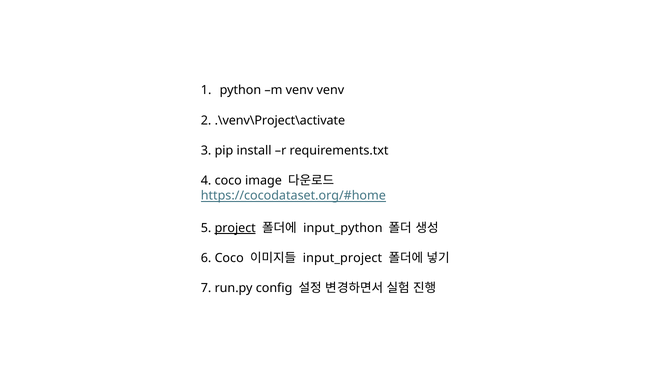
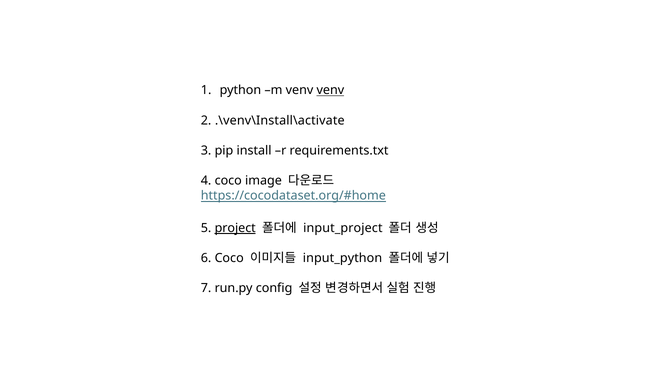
venv at (330, 90) underline: none -> present
.\venv\Project\activate: .\venv\Project\activate -> .\venv\Install\activate
input_python: input_python -> input_project
input_project: input_project -> input_python
